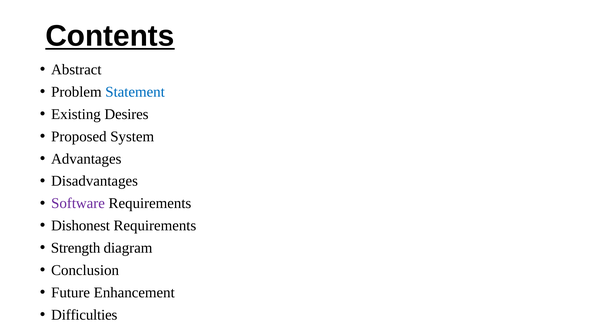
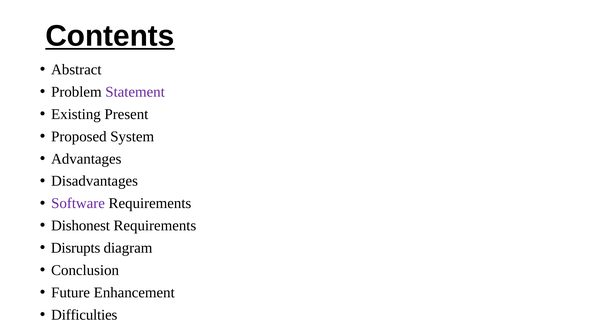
Statement colour: blue -> purple
Desires: Desires -> Present
Strength: Strength -> Disrupts
